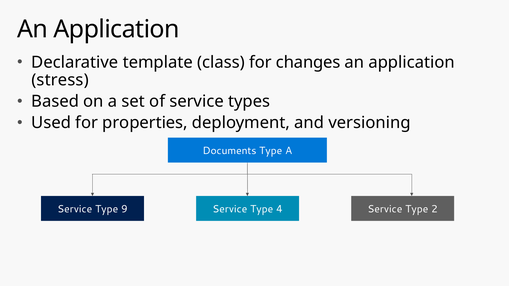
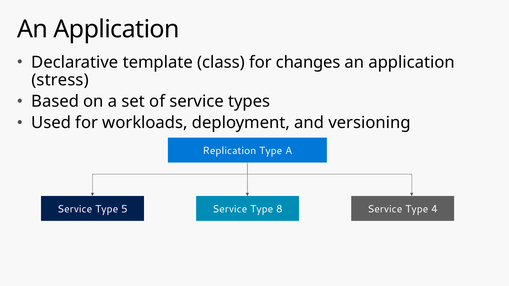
properties: properties -> workloads
Documents: Documents -> Replication
9: 9 -> 5
4: 4 -> 8
2: 2 -> 4
